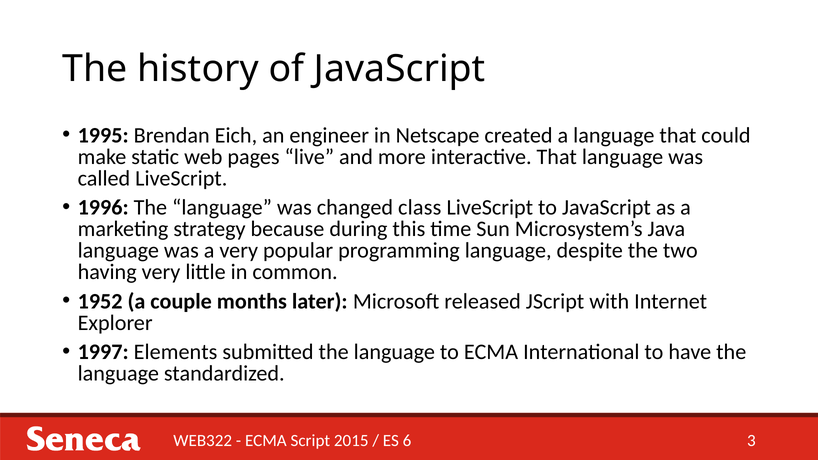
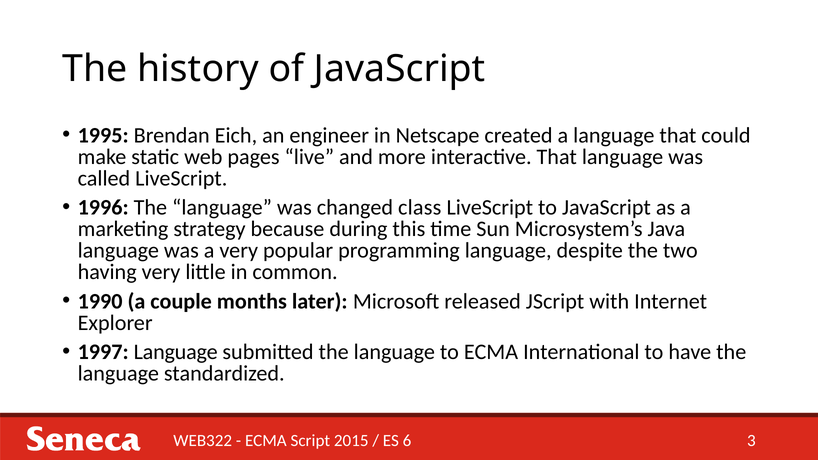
1952: 1952 -> 1990
1997 Elements: Elements -> Language
